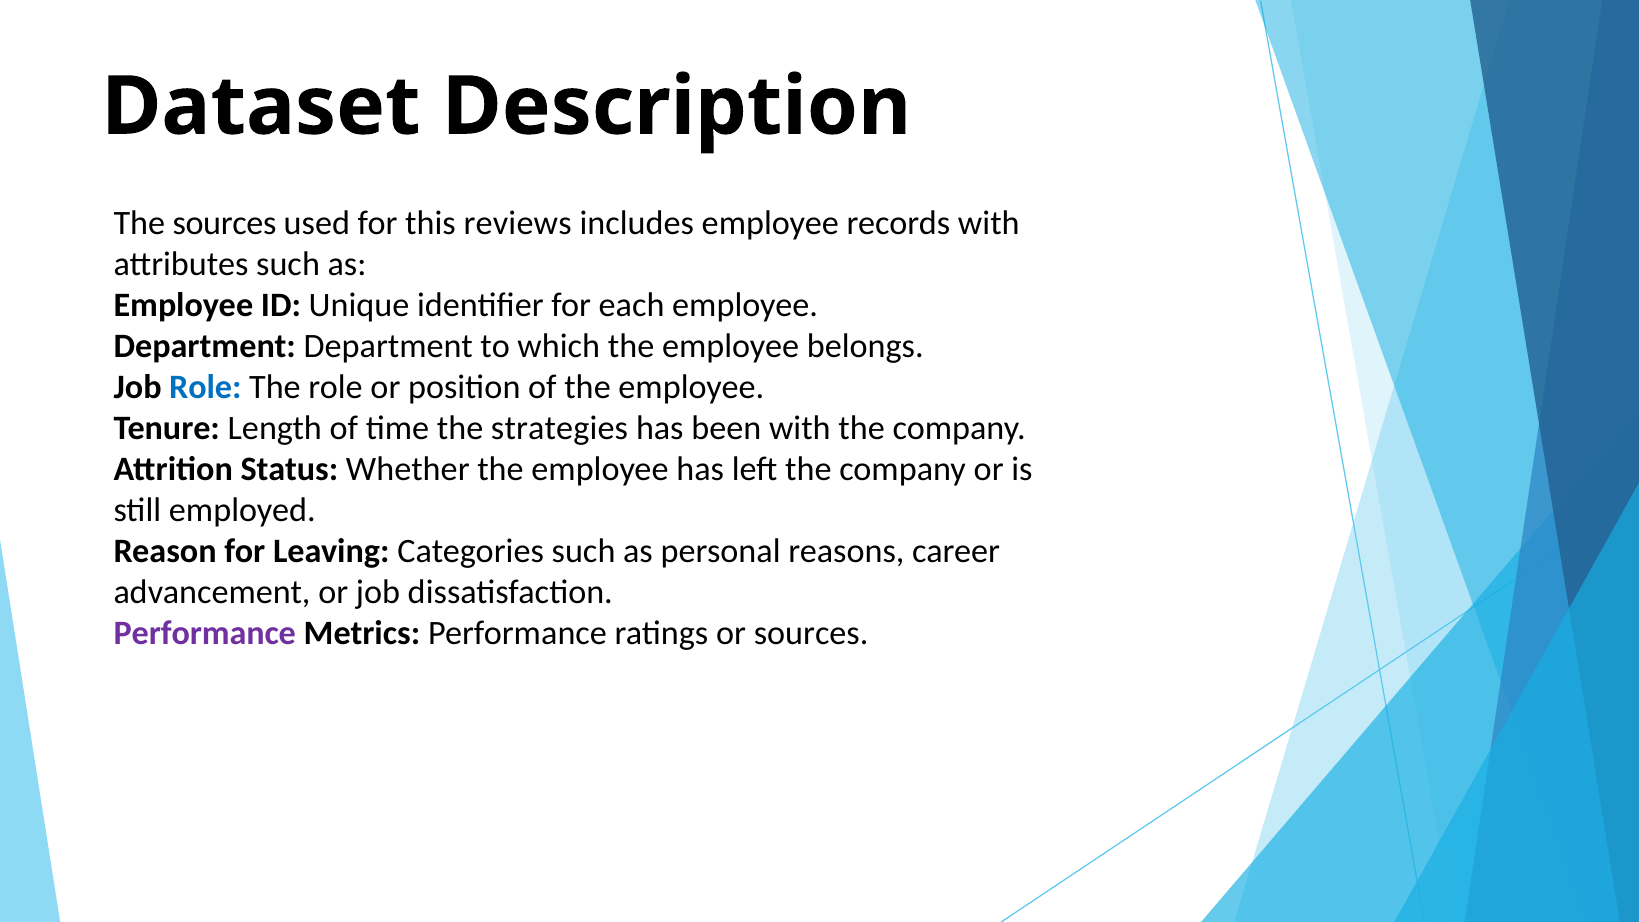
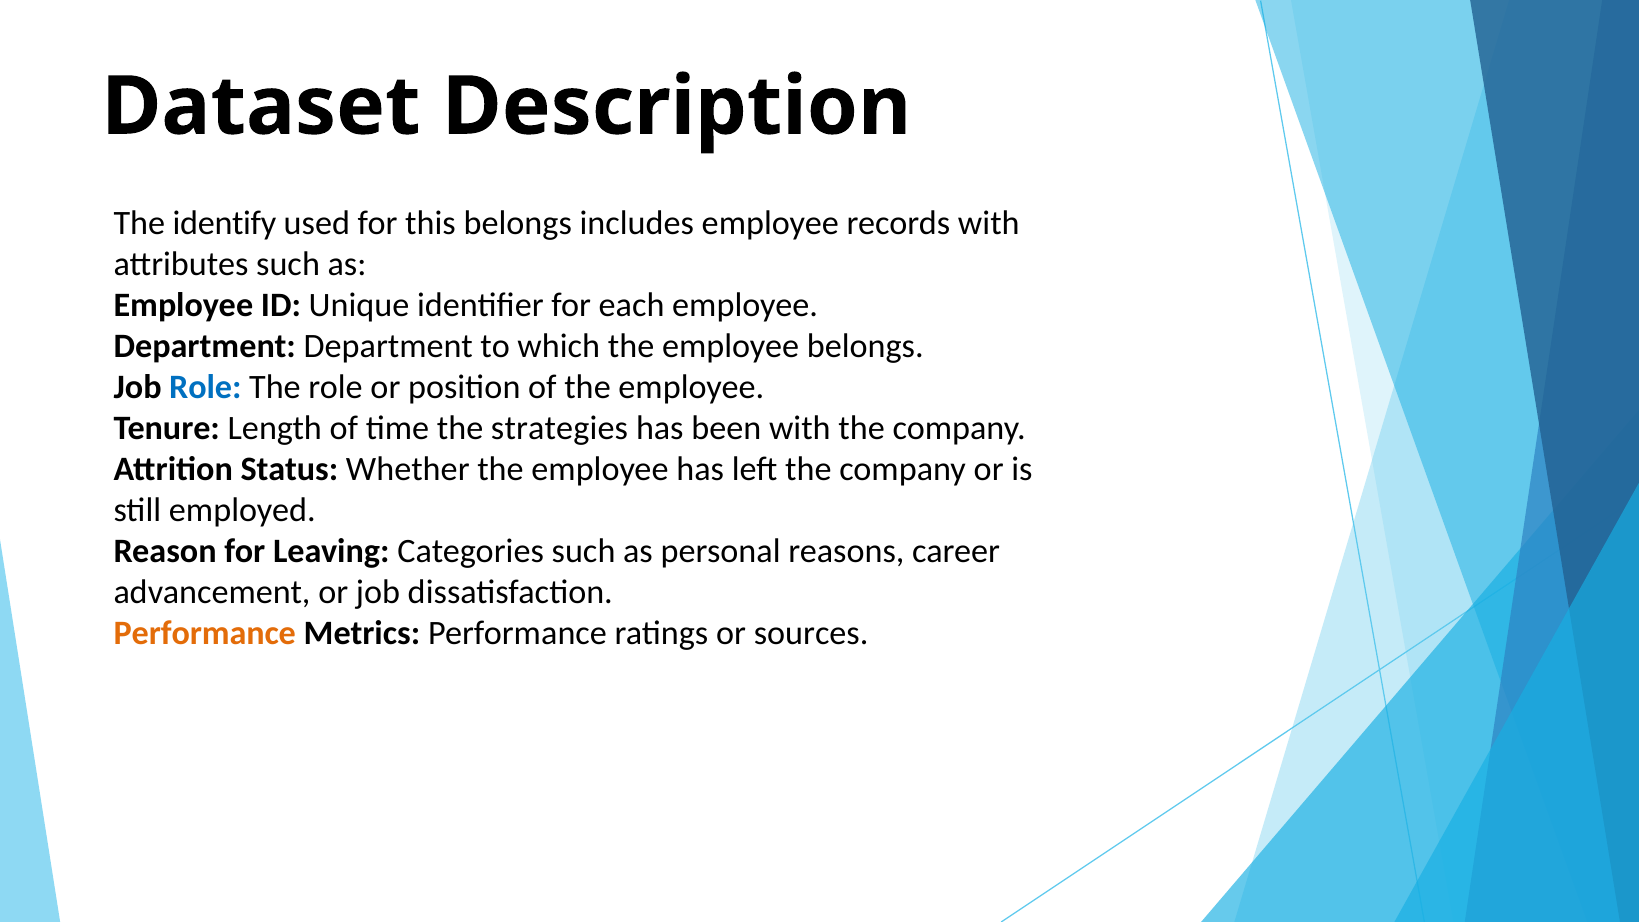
The sources: sources -> identify
this reviews: reviews -> belongs
Performance at (205, 633) colour: purple -> orange
